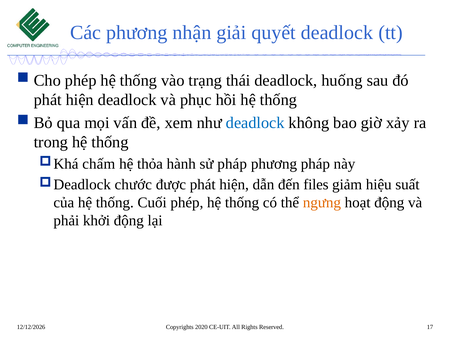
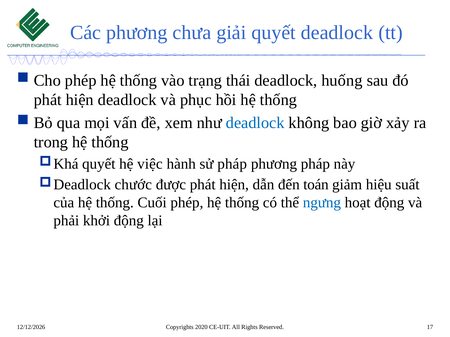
nhận: nhận -> chưa
chấm at (99, 164): chấm -> quyết
thỏa: thỏa -> việc
files: files -> toán
ngưng colour: orange -> blue
